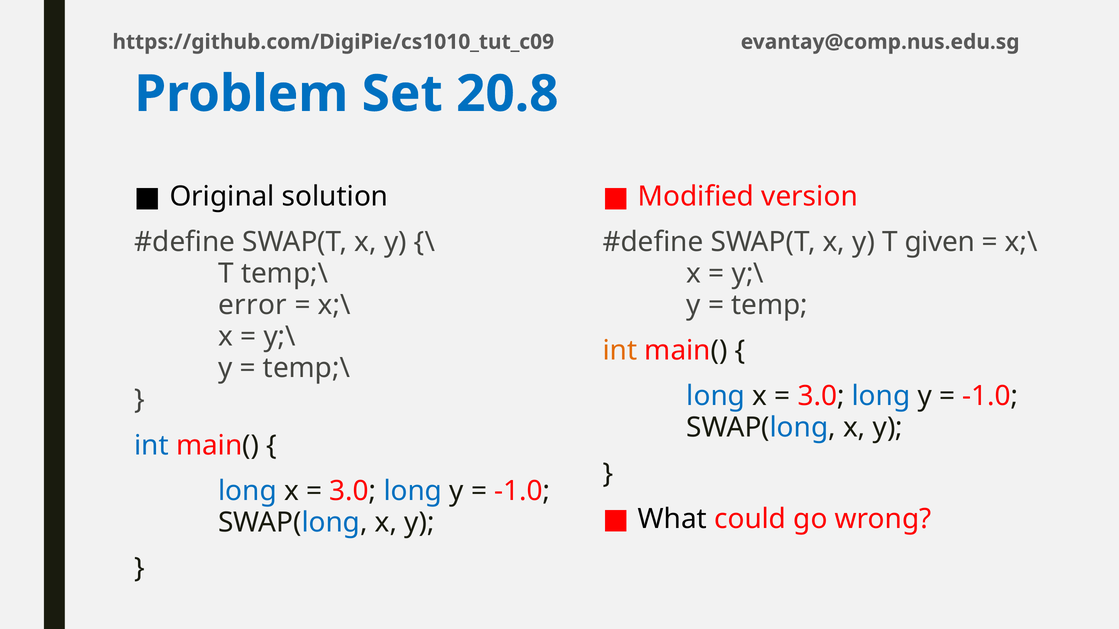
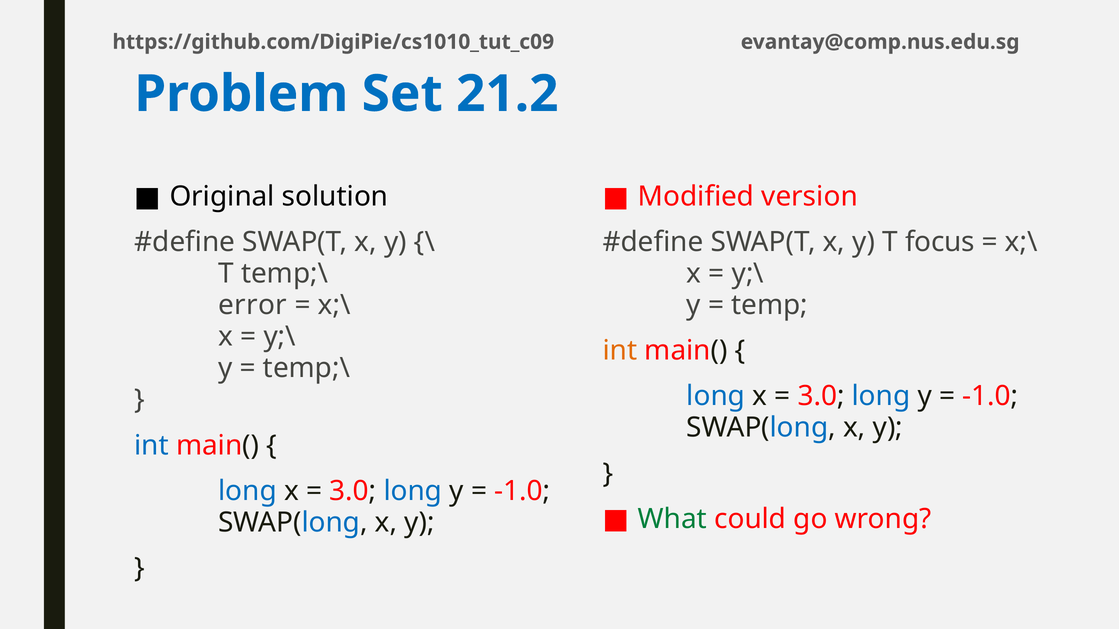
20.8: 20.8 -> 21.2
given: given -> focus
What colour: black -> green
